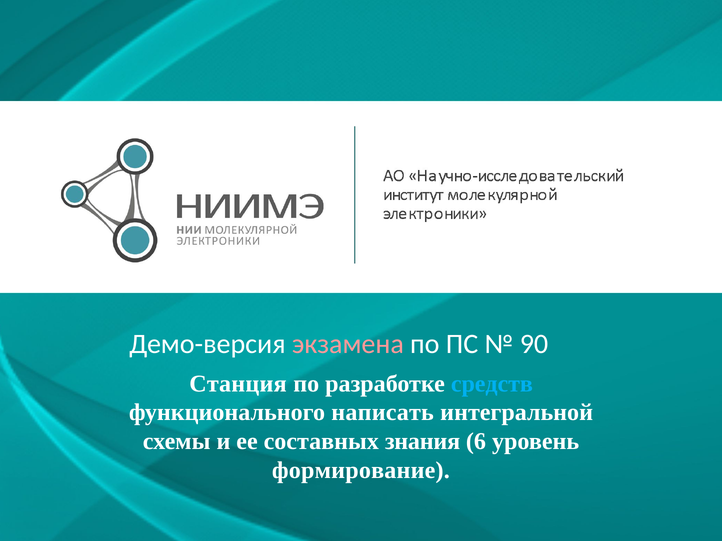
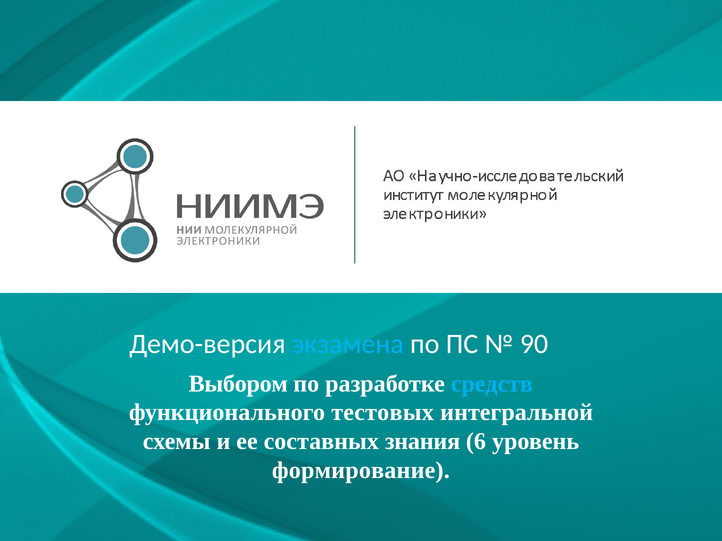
экзамена colour: pink -> light blue
Станция: Станция -> Выбором
написать: написать -> тестовых
